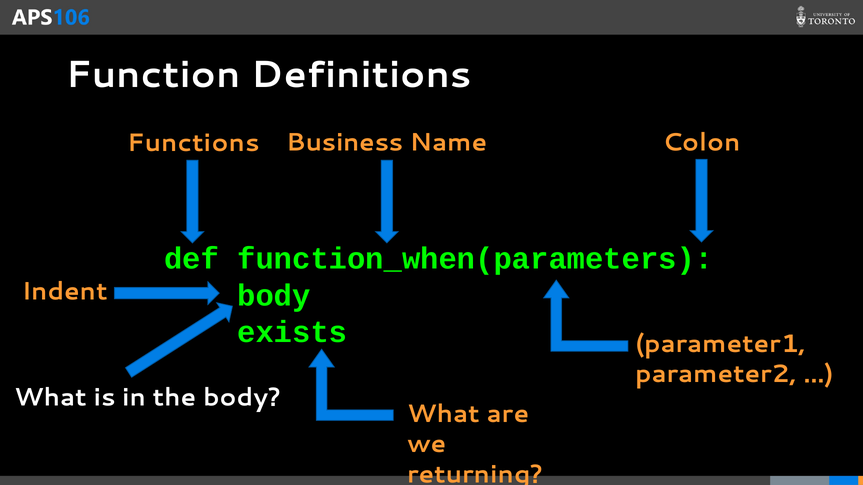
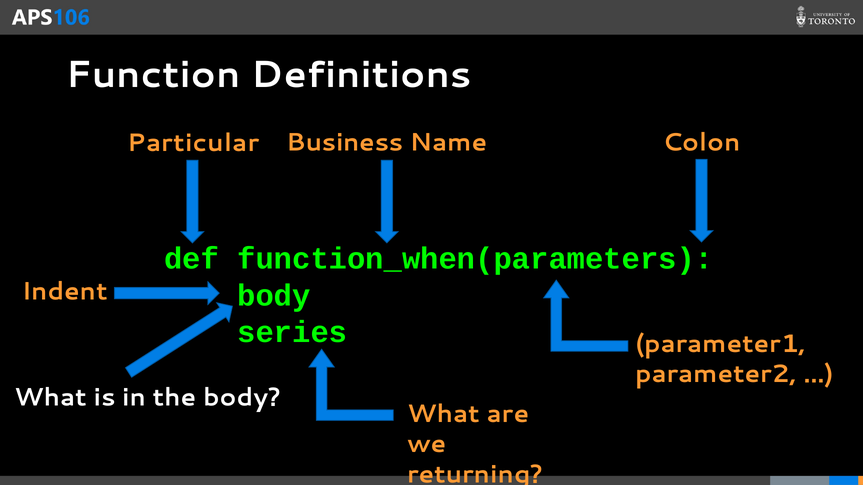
Functions: Functions -> Particular
exists: exists -> series
